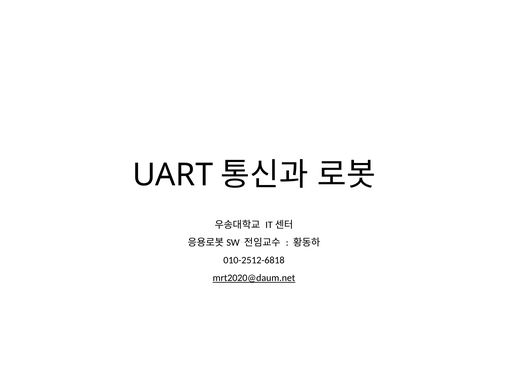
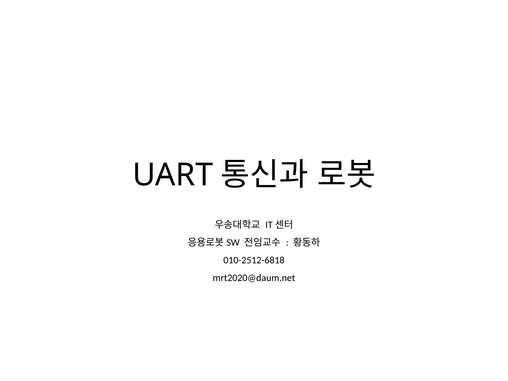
mrt2020@daum.net underline: present -> none
